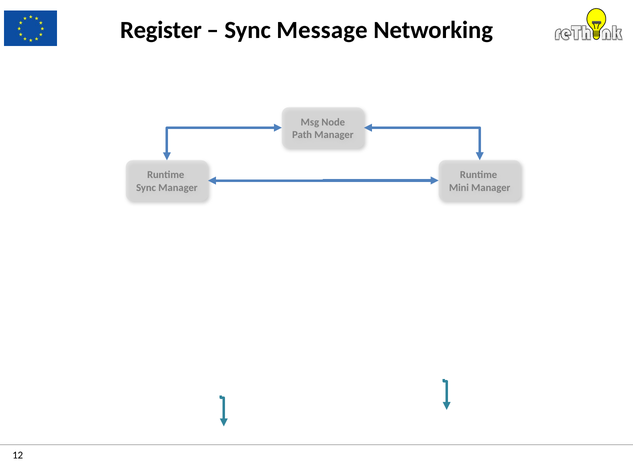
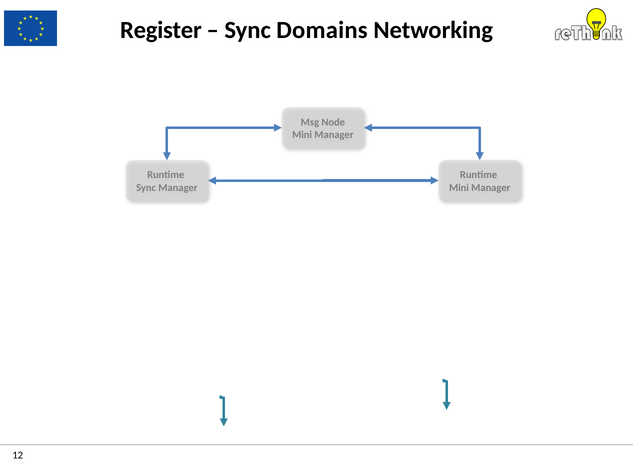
Message: Message -> Domains
Path at (302, 135): Path -> Mini
